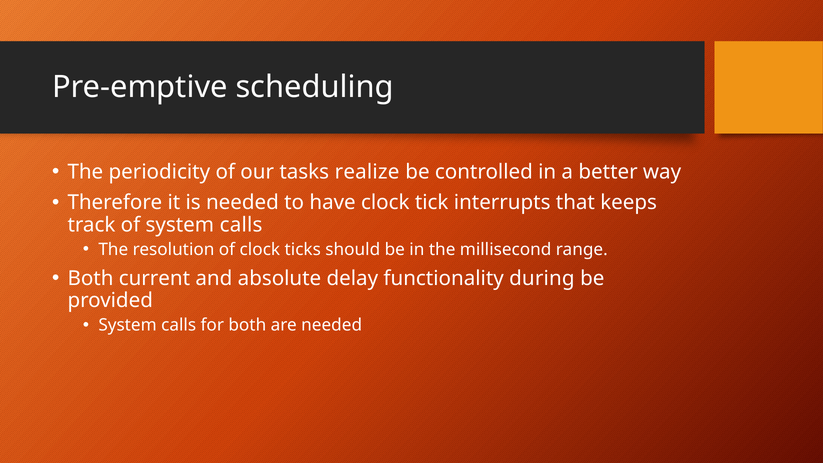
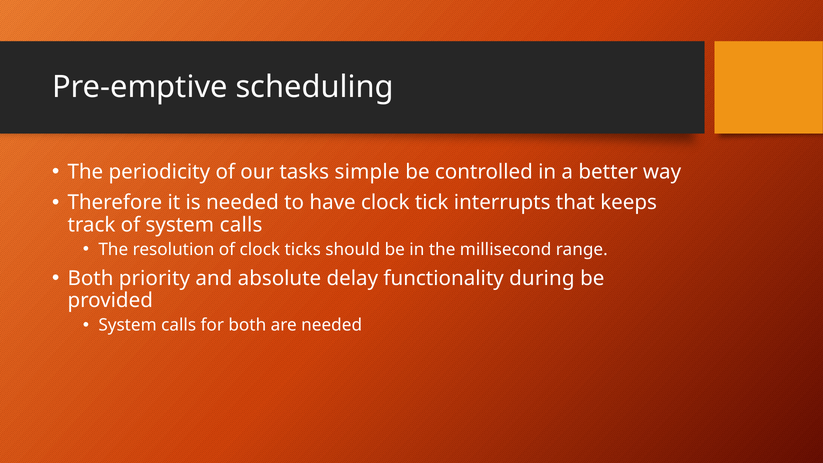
realize: realize -> simple
current: current -> priority
